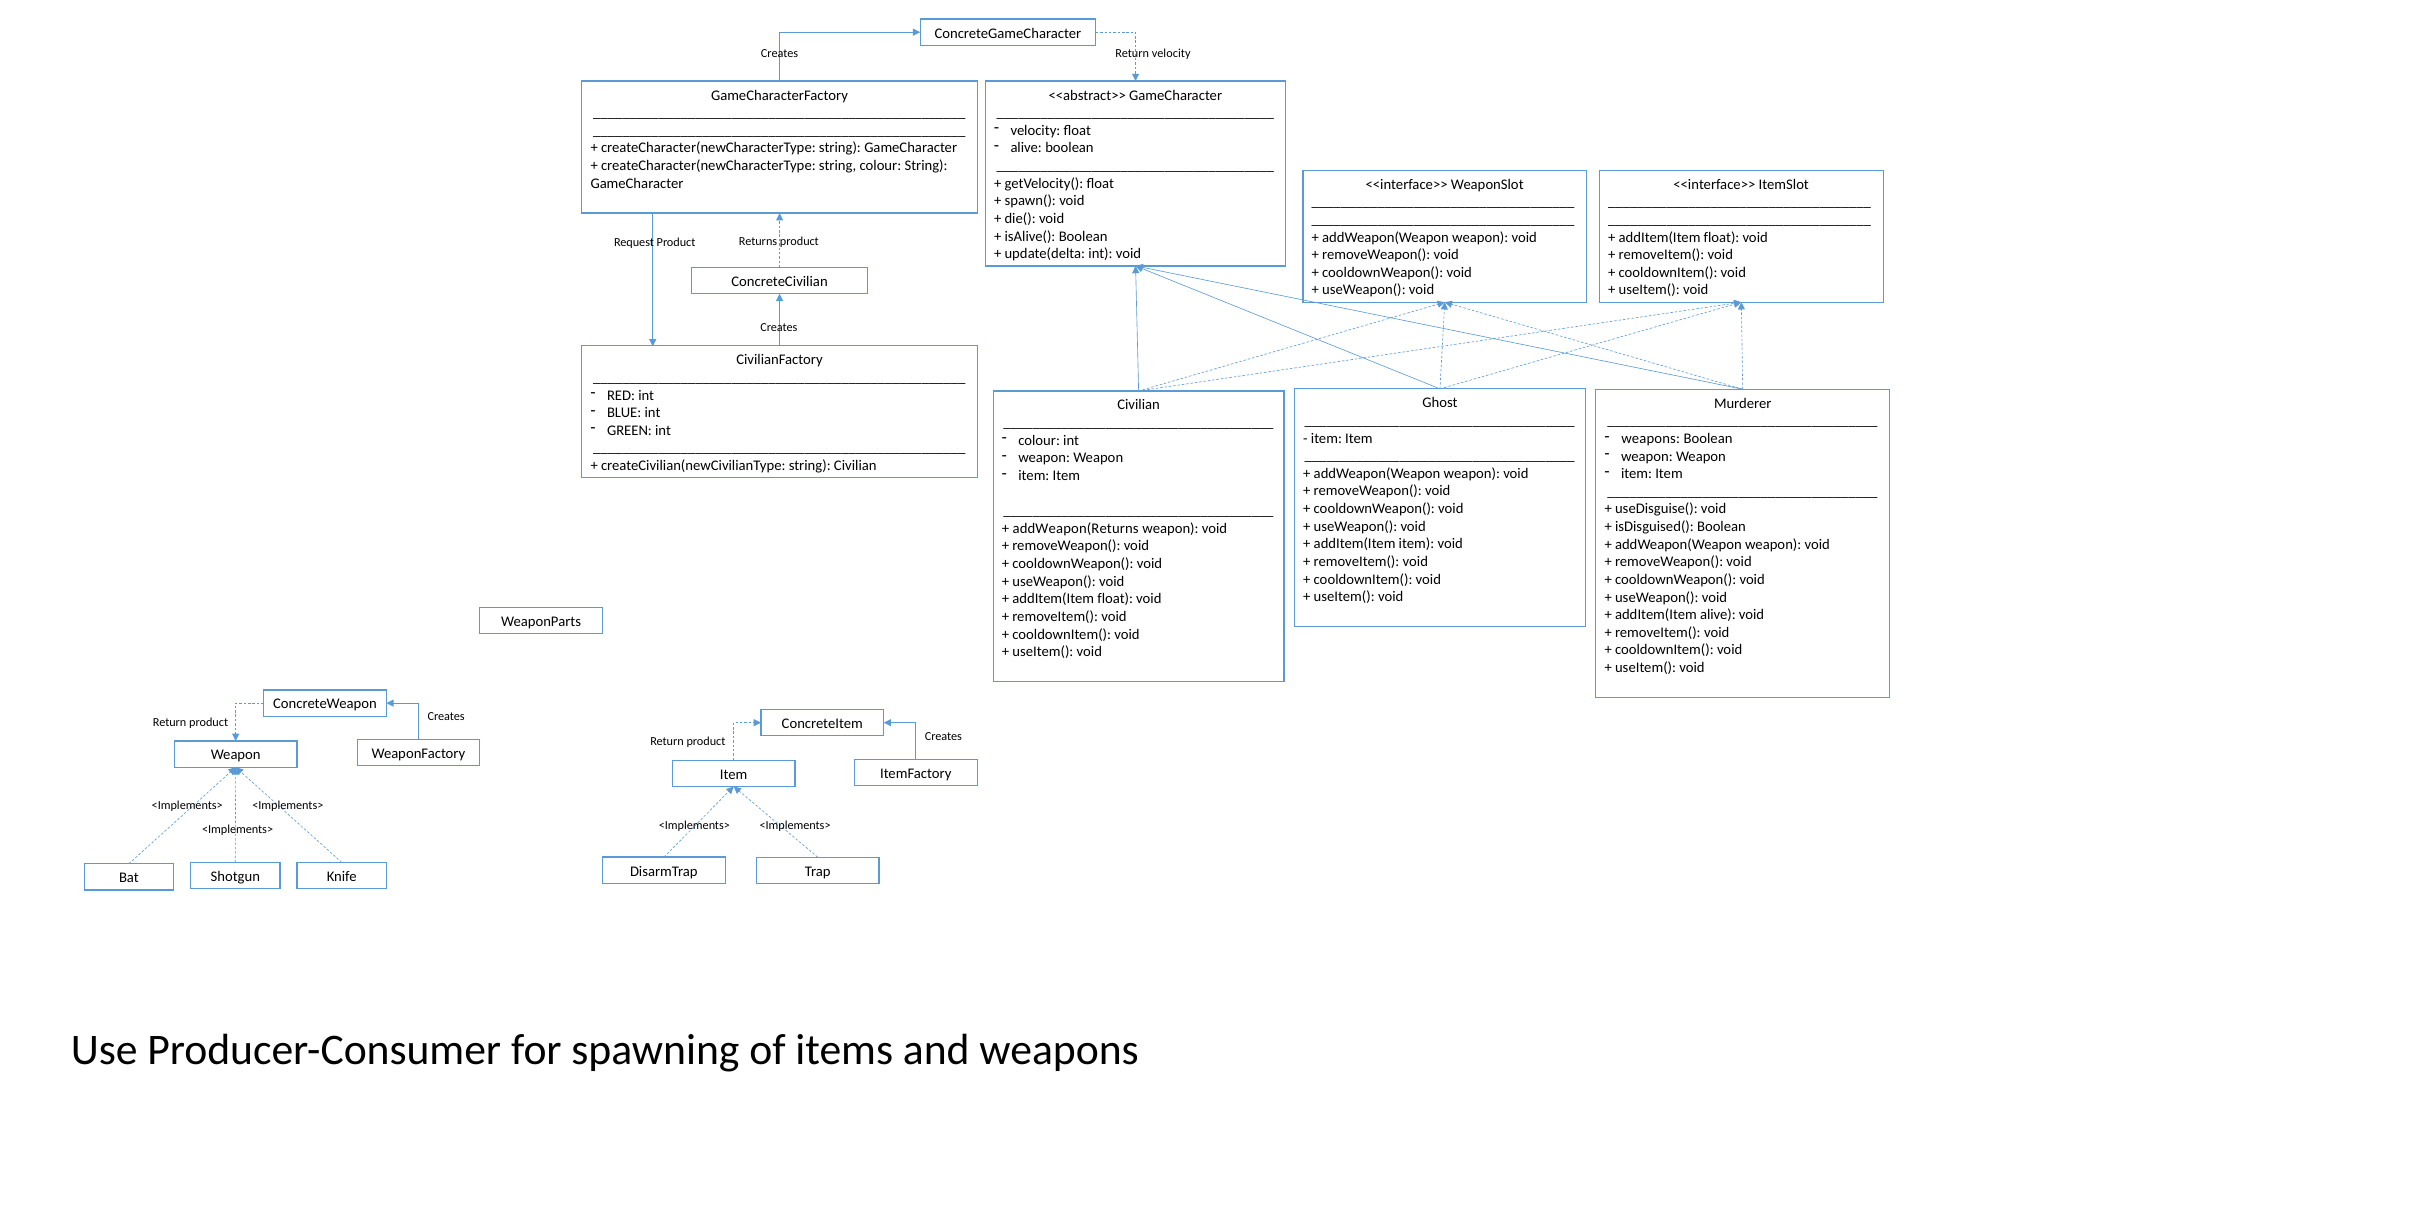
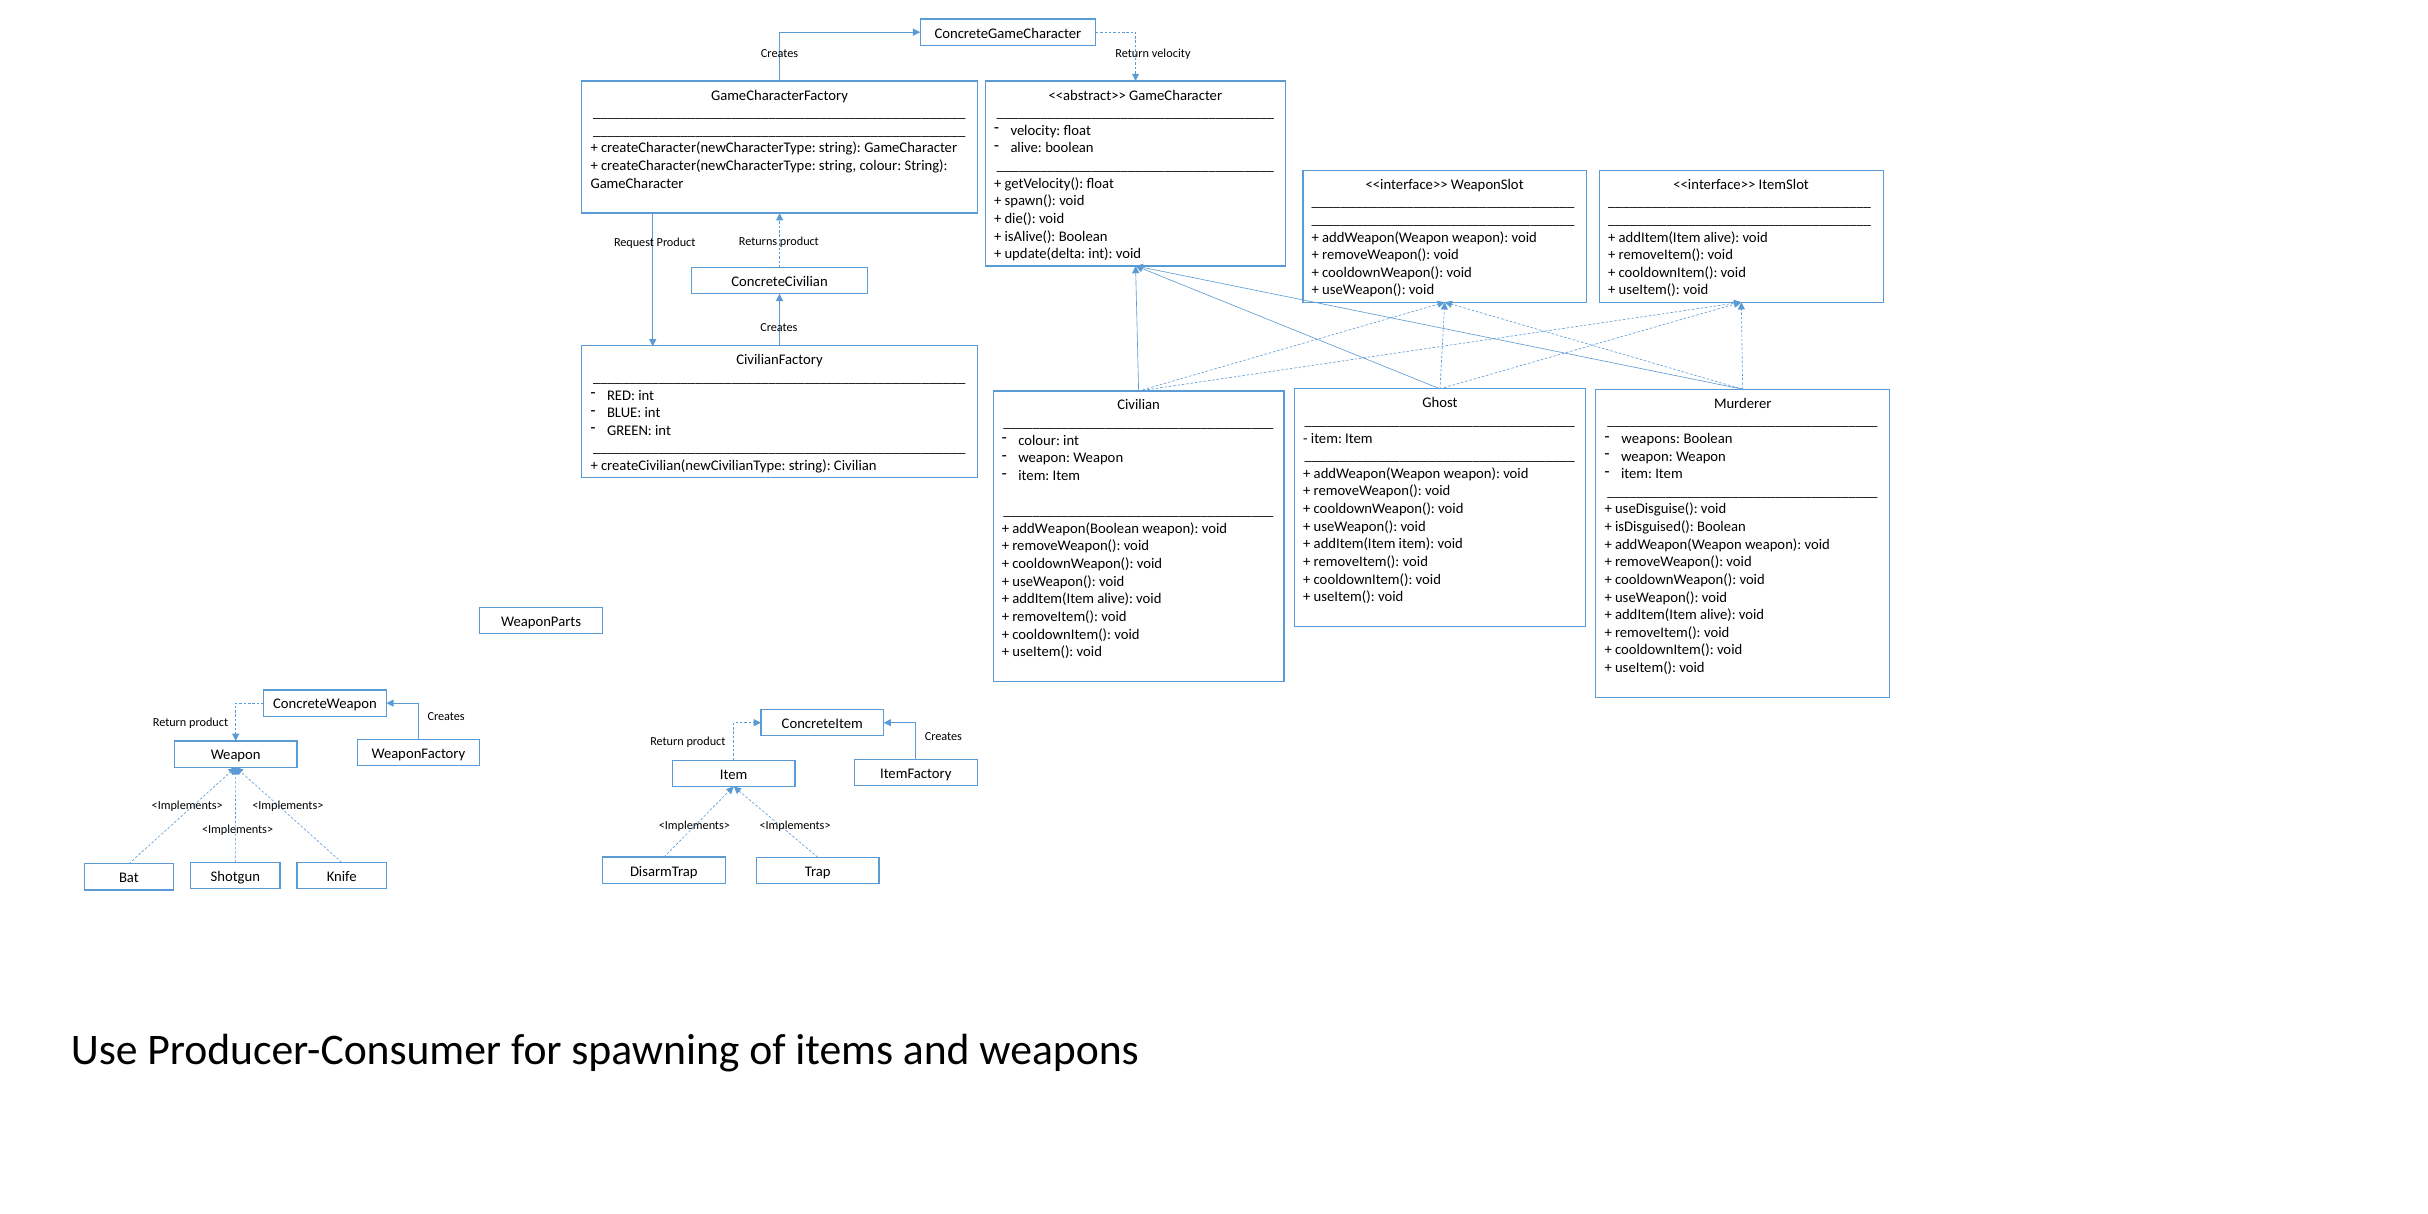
float at (1722, 237): float -> alive
addWeapon(Returns: addWeapon(Returns -> addWeapon(Boolean
float at (1115, 599): float -> alive
